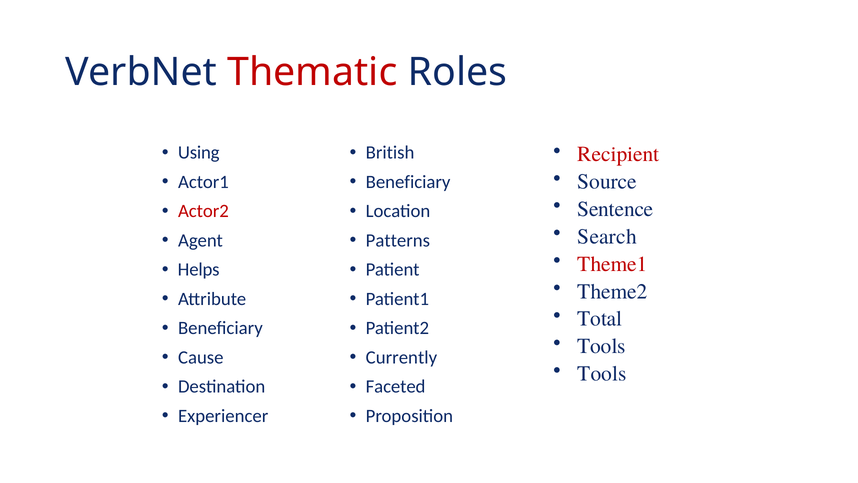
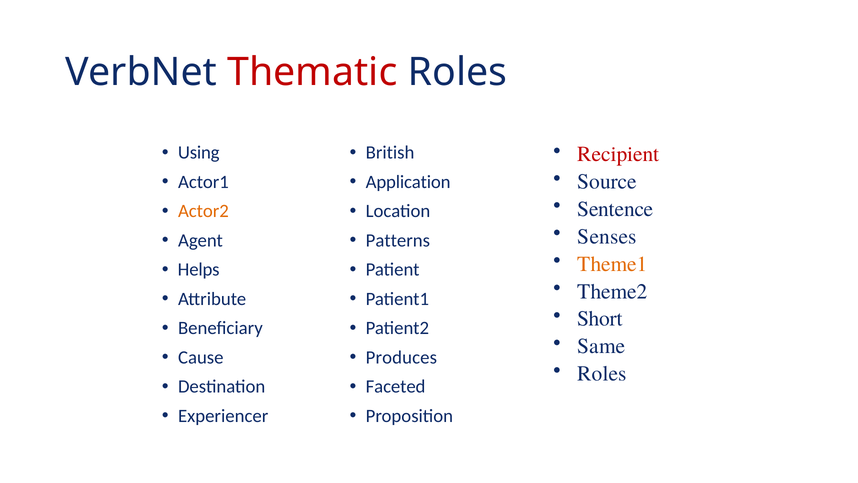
Beneficiary at (408, 182): Beneficiary -> Application
Actor2 colour: red -> orange
Search: Search -> Senses
Theme1 colour: red -> orange
Total: Total -> Short
Tools at (602, 346): Tools -> Same
Currently: Currently -> Produces
Tools at (602, 374): Tools -> Roles
